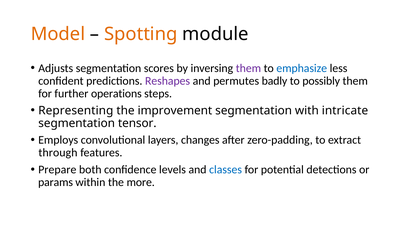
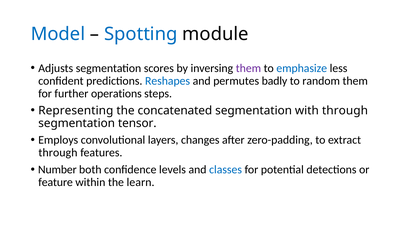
Model colour: orange -> blue
Spotting colour: orange -> blue
Reshapes colour: purple -> blue
possibly: possibly -> random
improvement: improvement -> concatenated
with intricate: intricate -> through
Prepare: Prepare -> Number
params: params -> feature
more: more -> learn
